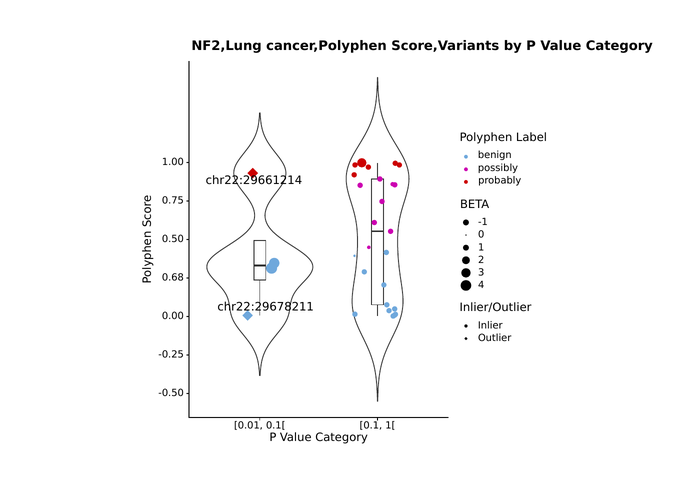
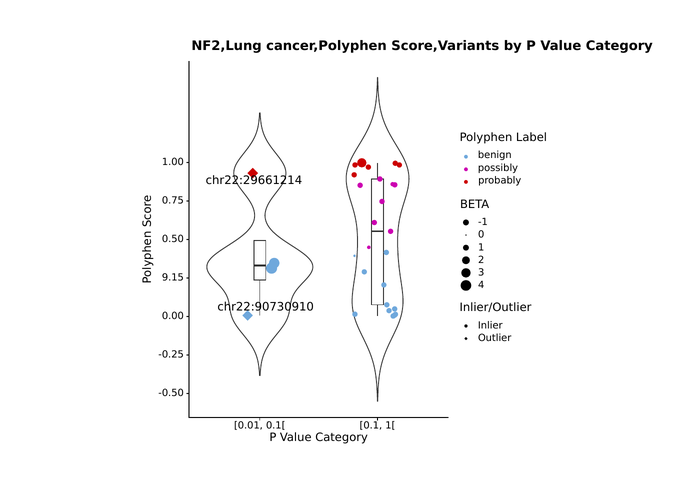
0.68: 0.68 -> 9.15
chr22:29678211: chr22:29678211 -> chr22:90730910
